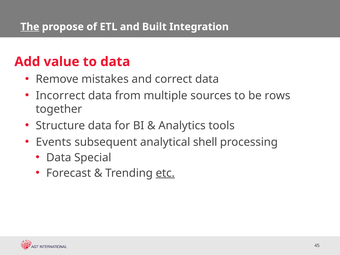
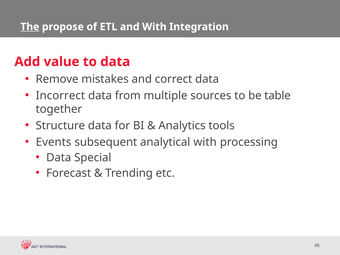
and Built: Built -> With
rows: rows -> table
analytical shell: shell -> with
etc underline: present -> none
